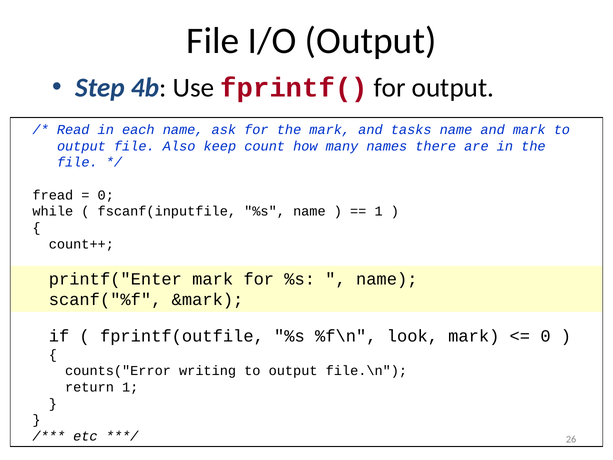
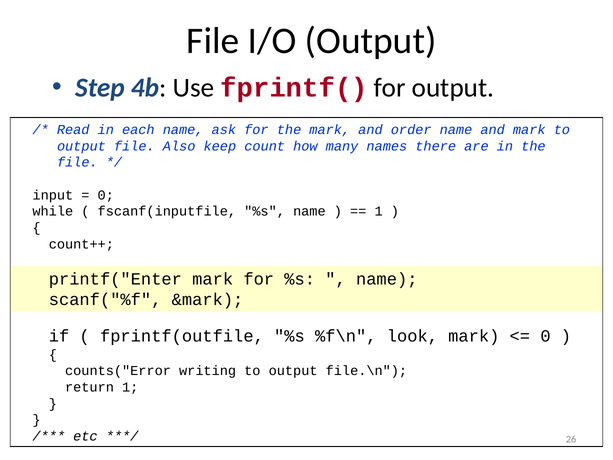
tasks: tasks -> order
fread: fread -> input
